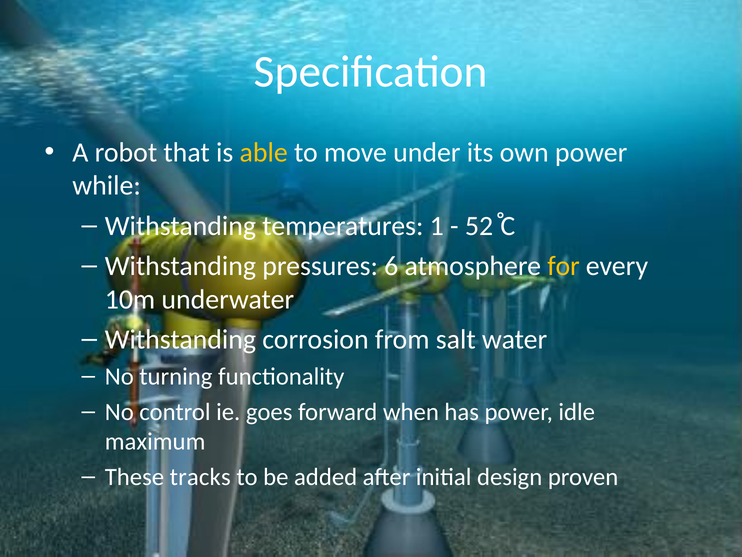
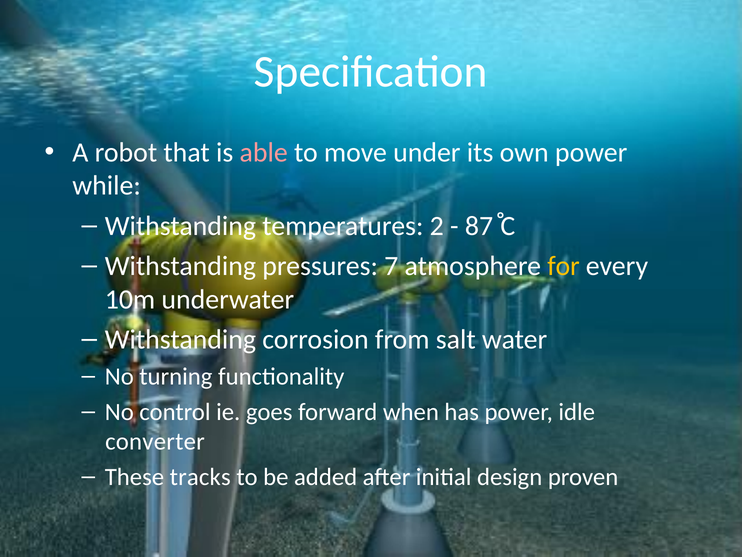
able colour: yellow -> pink
1: 1 -> 2
52: 52 -> 87
6: 6 -> 7
maximum: maximum -> converter
